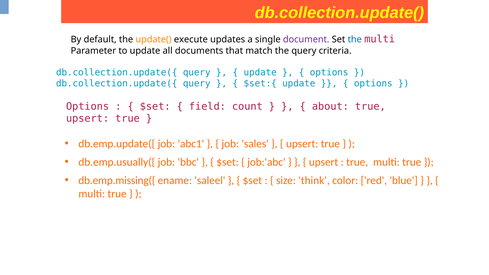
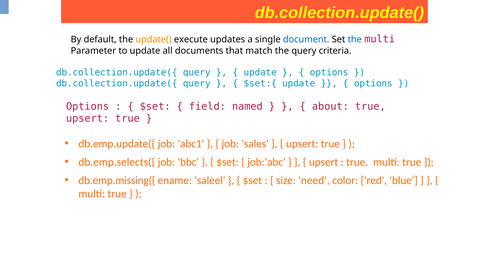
document colour: purple -> blue
count: count -> named
db.emp.usually({: db.emp.usually({ -> db.emp.selects({
think: think -> need
